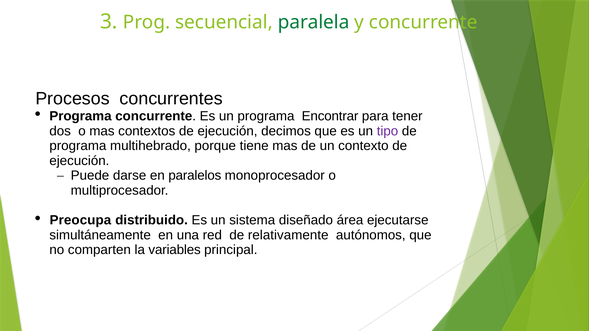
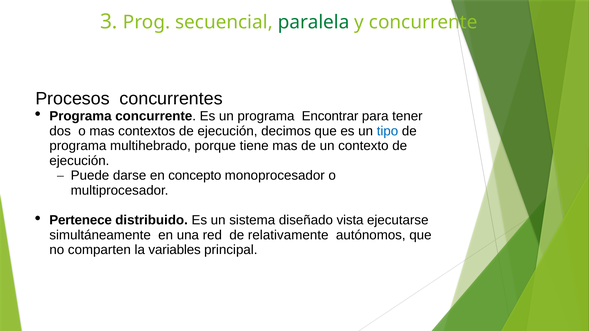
tipo colour: purple -> blue
paralelos: paralelos -> concepto
Preocupa: Preocupa -> Pertenece
área: área -> vista
